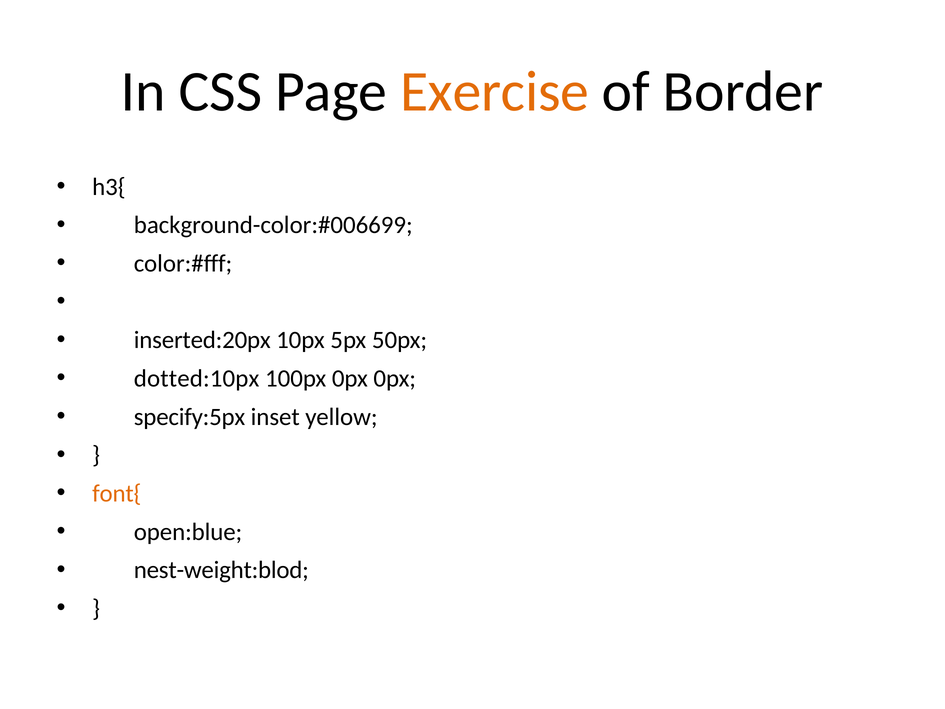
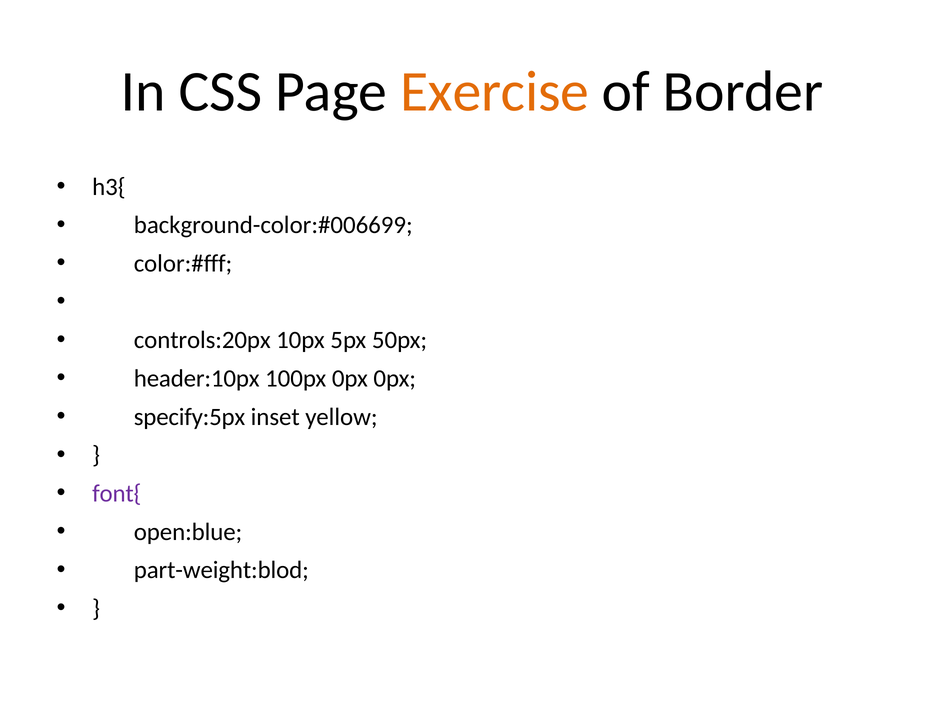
inserted:20px: inserted:20px -> controls:20px
dotted:10px: dotted:10px -> header:10px
font{ colour: orange -> purple
nest-weight:blod: nest-weight:blod -> part-weight:blod
